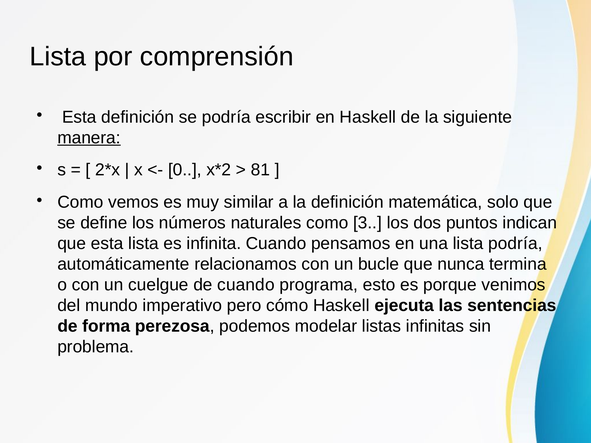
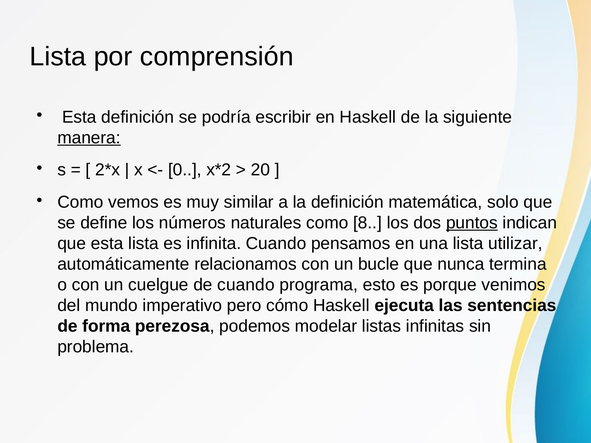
81: 81 -> 20
3: 3 -> 8
puntos underline: none -> present
lista podría: podría -> utilizar
